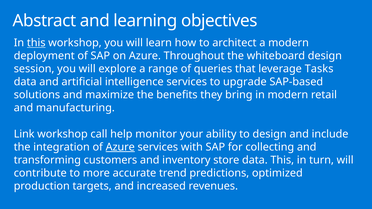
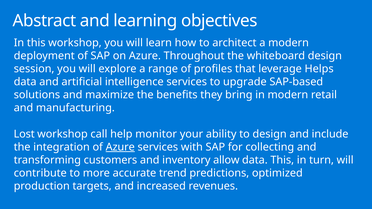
this at (36, 43) underline: present -> none
queries: queries -> profiles
Tasks: Tasks -> Helps
Link: Link -> Lost
store: store -> allow
